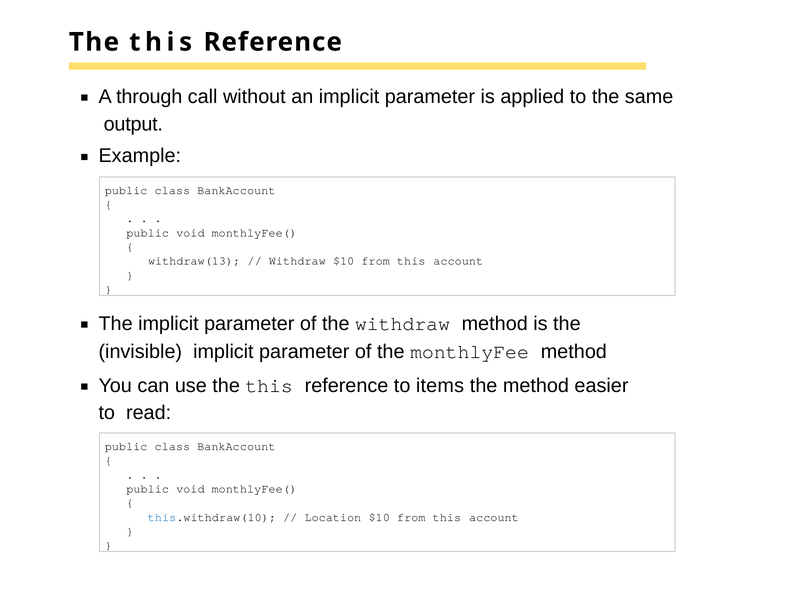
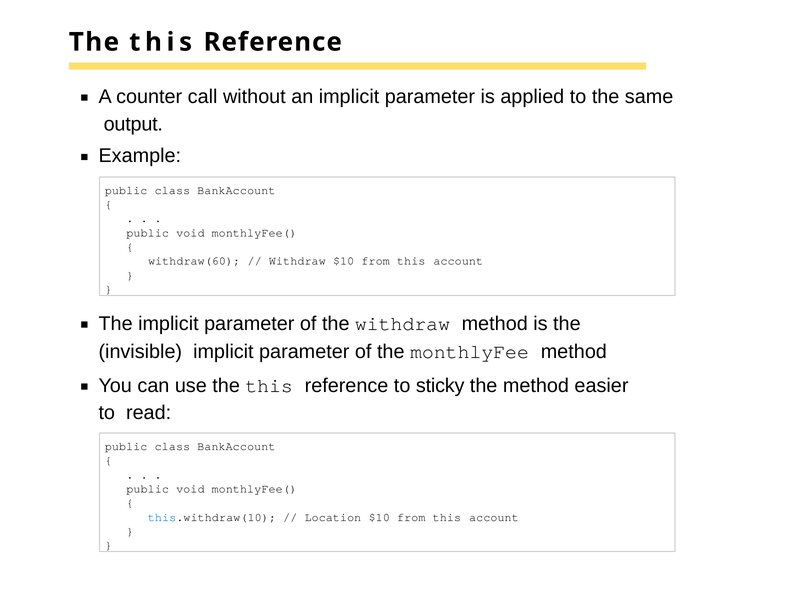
through: through -> counter
withdraw(13: withdraw(13 -> withdraw(60
items: items -> sticky
